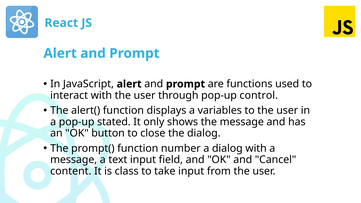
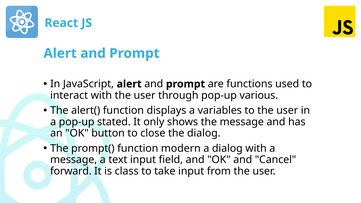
control: control -> various
number: number -> modern
content: content -> forward
